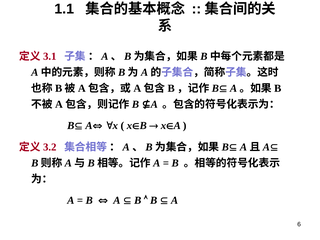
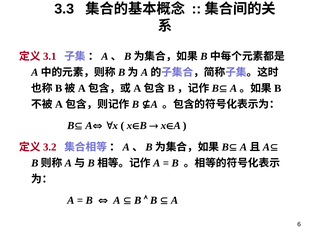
1.1: 1.1 -> 3.3
